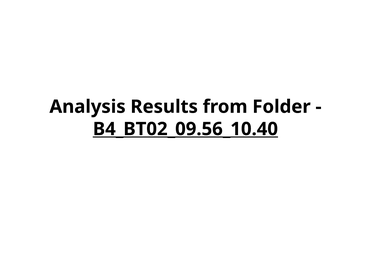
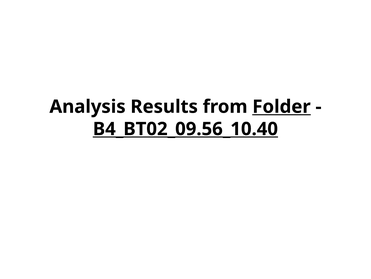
Folder underline: none -> present
